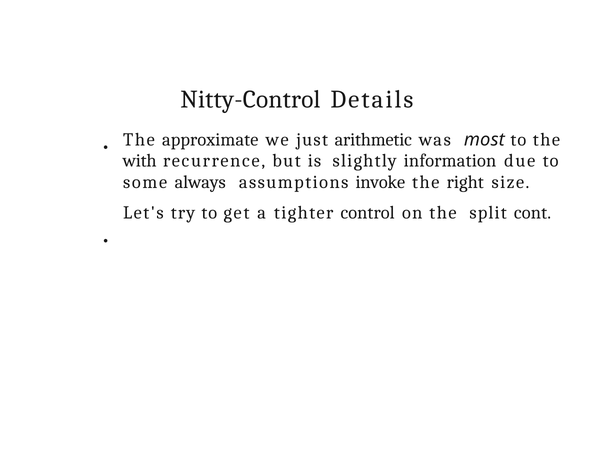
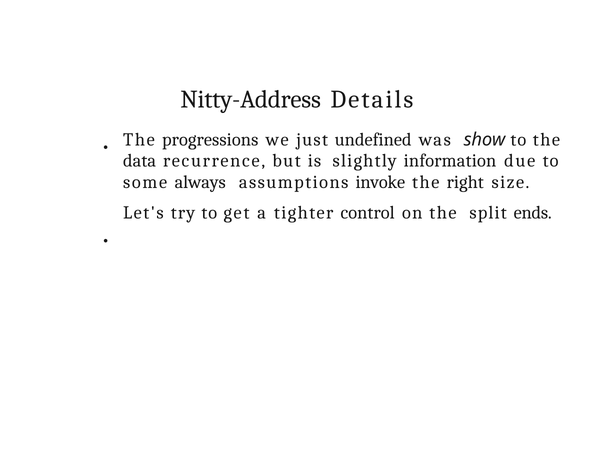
Nitty-Control: Nitty-Control -> Nitty-Address
approximate: approximate -> progressions
arithmetic: arithmetic -> undefined
most: most -> show
with: with -> data
cont: cont -> ends
